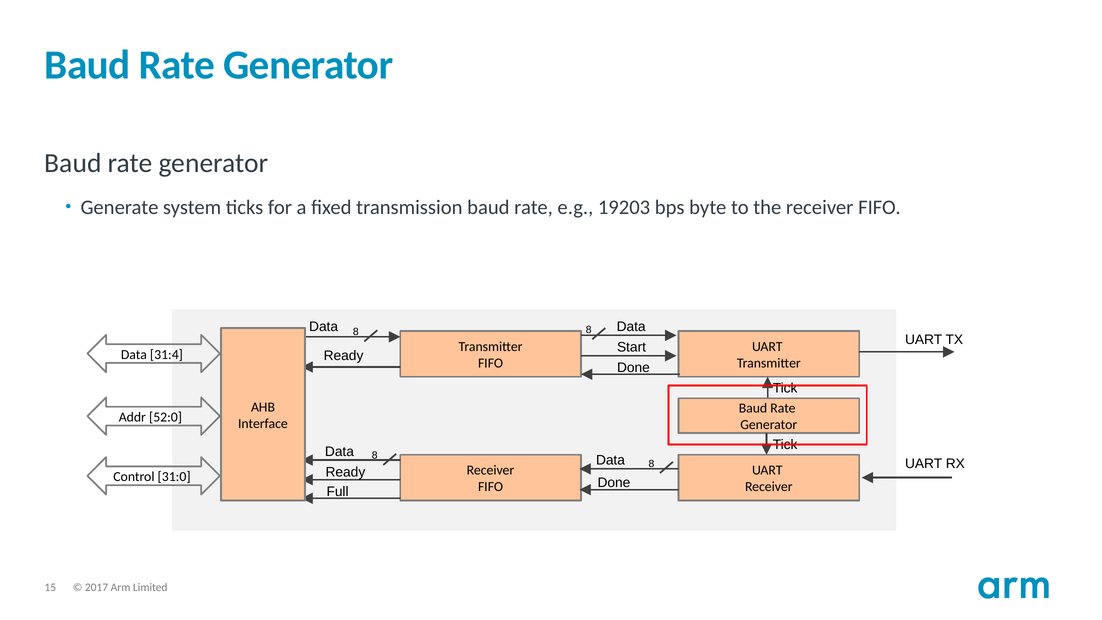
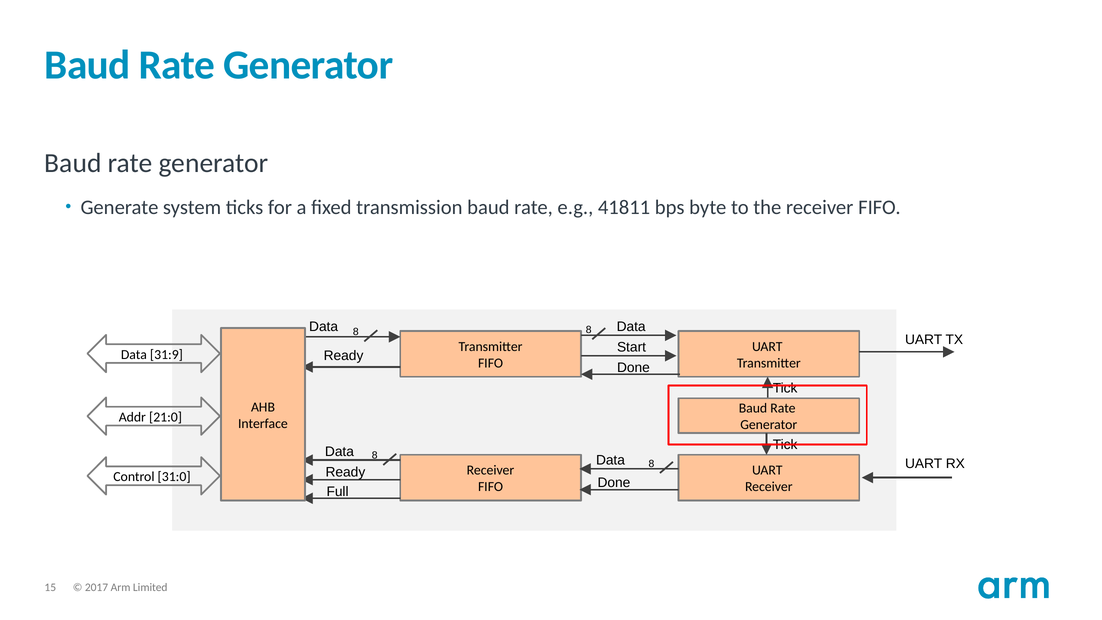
19203: 19203 -> 41811
31:4: 31:4 -> 31:9
52:0: 52:0 -> 21:0
